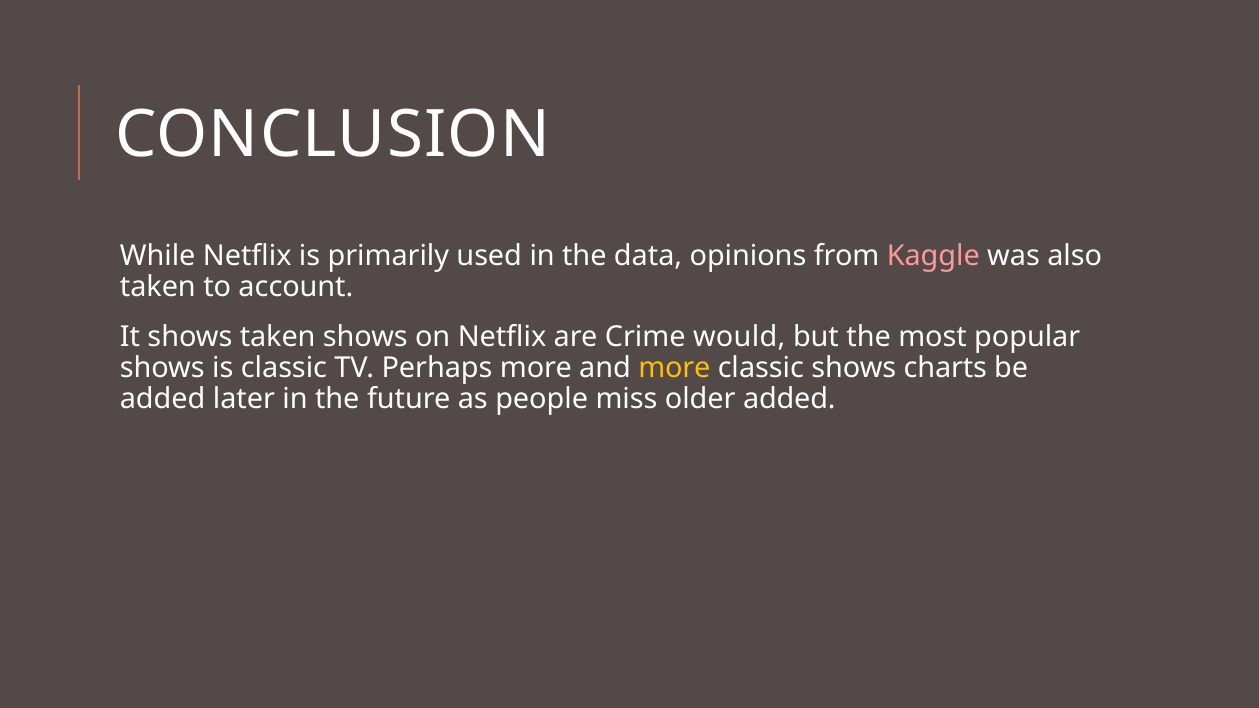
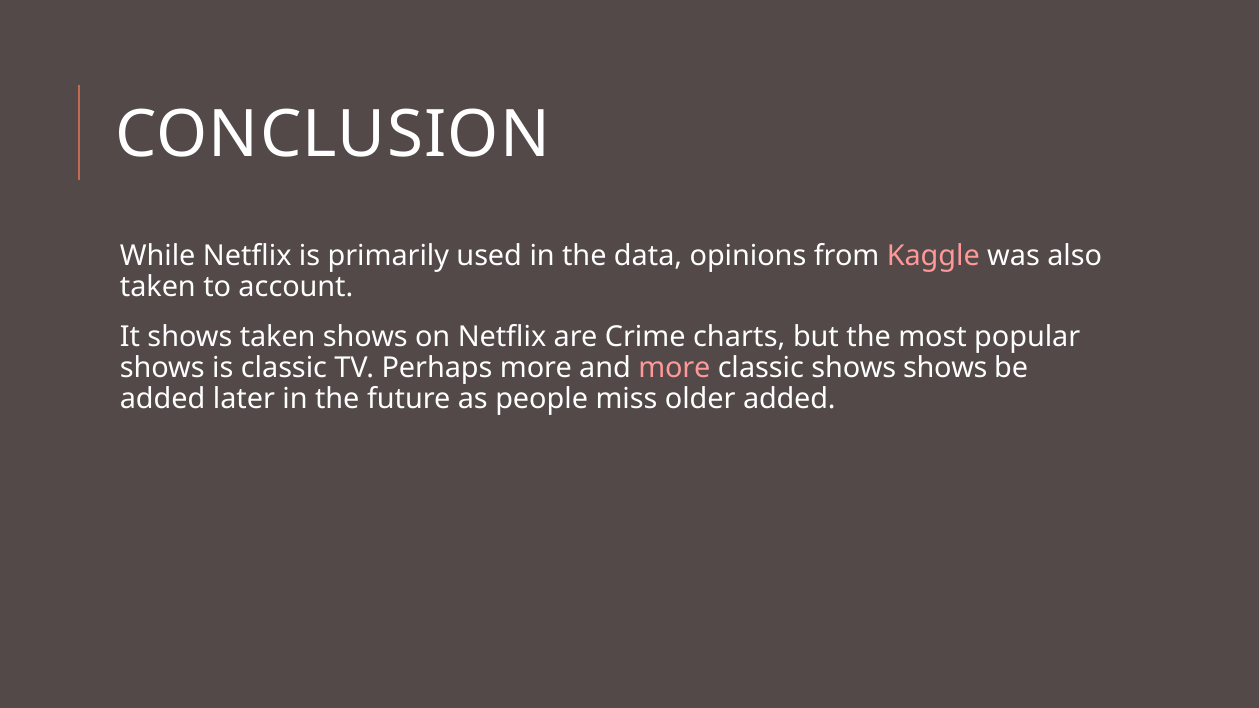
would: would -> charts
more at (674, 368) colour: yellow -> pink
shows charts: charts -> shows
